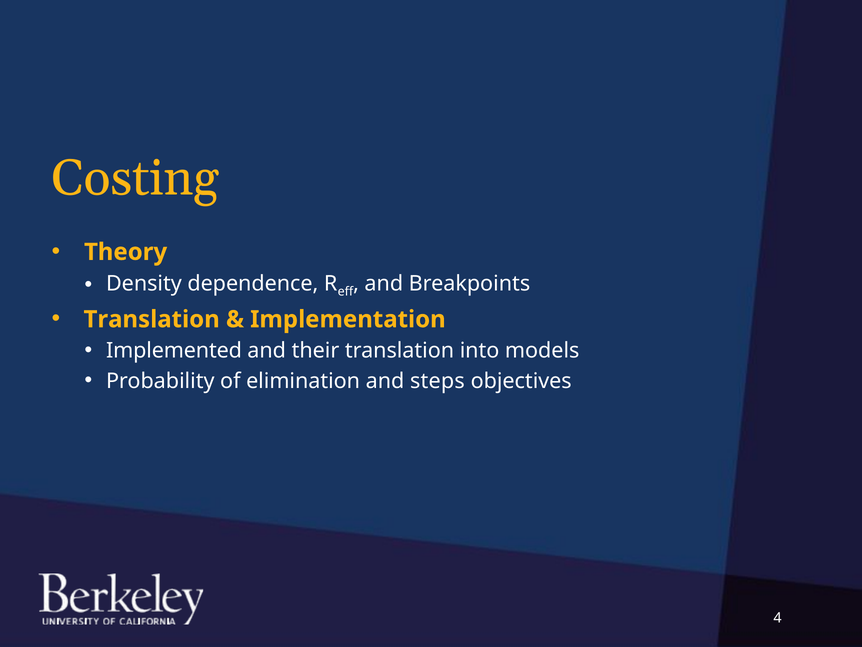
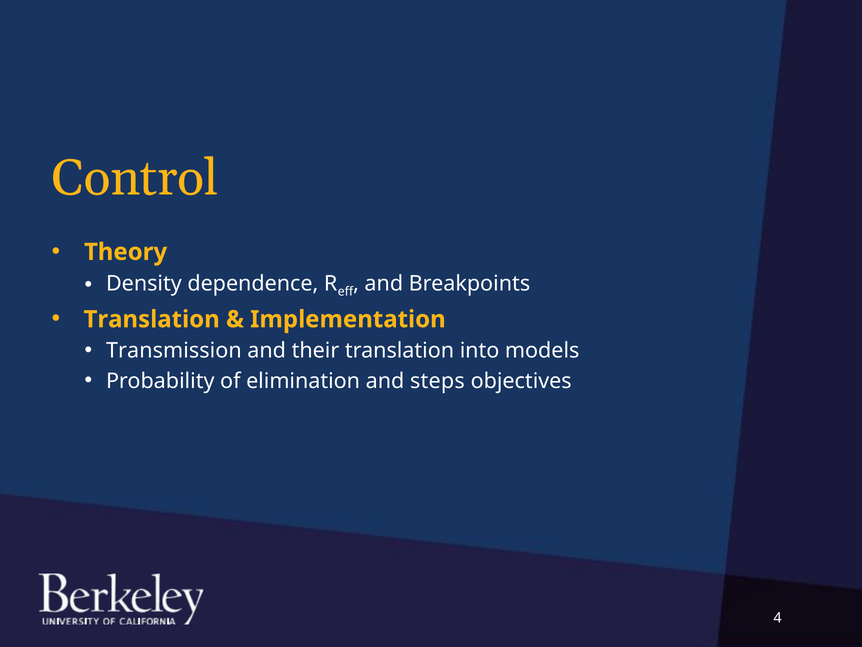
Costing: Costing -> Control
Implemented: Implemented -> Transmission
